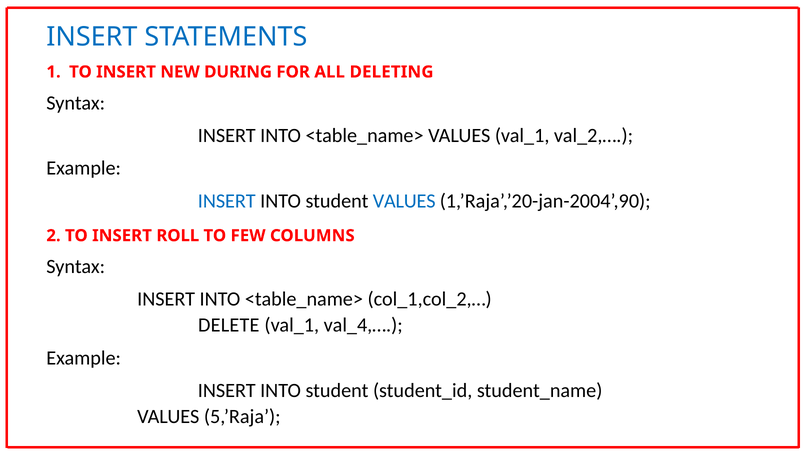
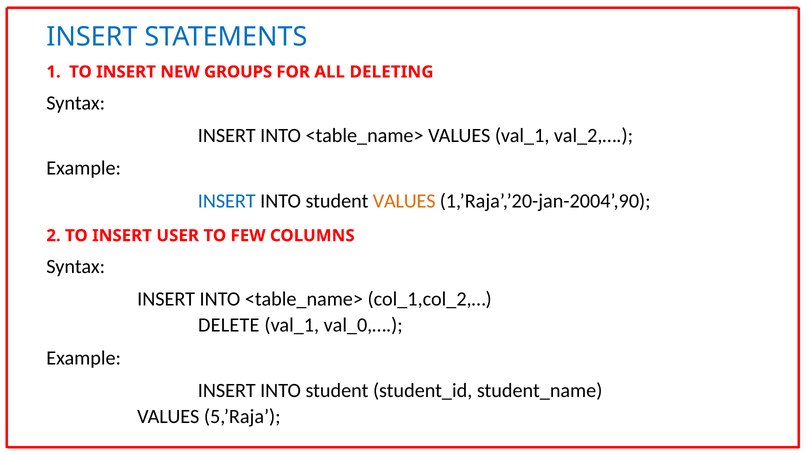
DURING: DURING -> GROUPS
VALUES at (404, 201) colour: blue -> orange
ROLL: ROLL -> USER
val_4,…: val_4,… -> val_0,…
